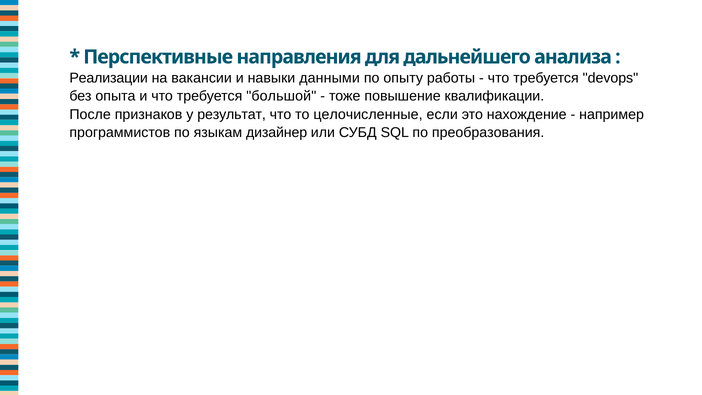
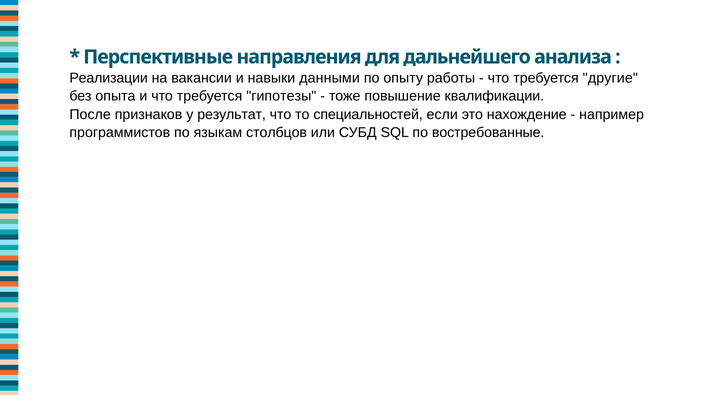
devops: devops -> другие
большой: большой -> гипотезы
целочисленные: целочисленные -> специальностей
дизайнер: дизайнер -> столбцов
преобразования: преобразования -> востребованные
